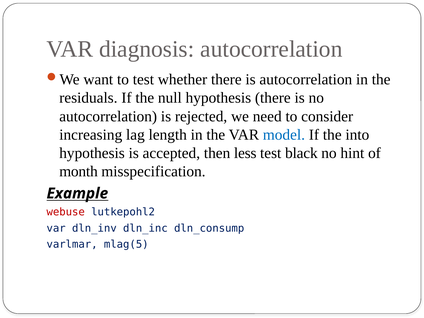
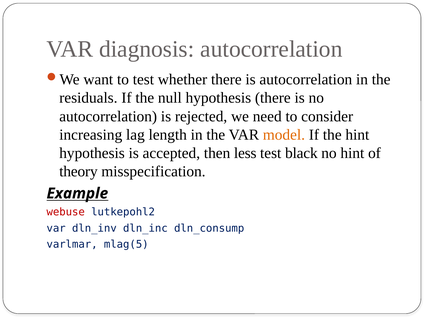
model colour: blue -> orange
the into: into -> hint
month: month -> theory
